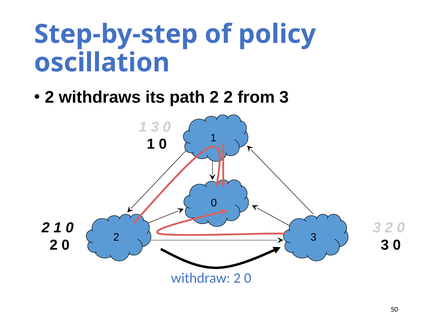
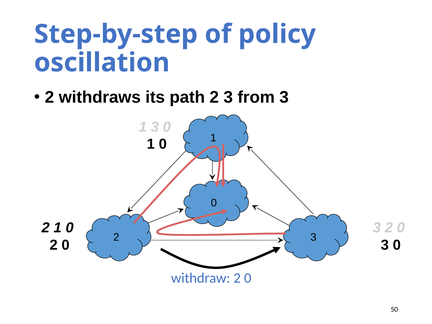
path 2 2: 2 -> 3
